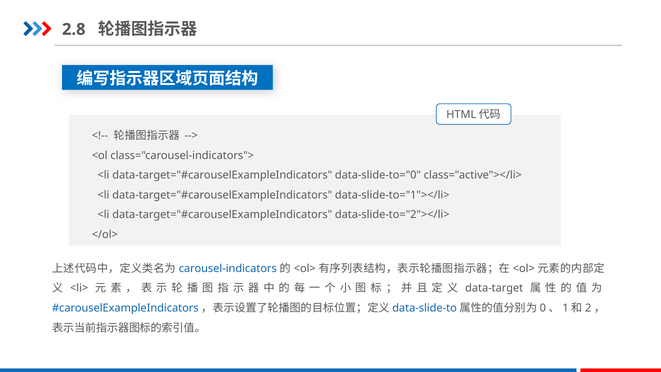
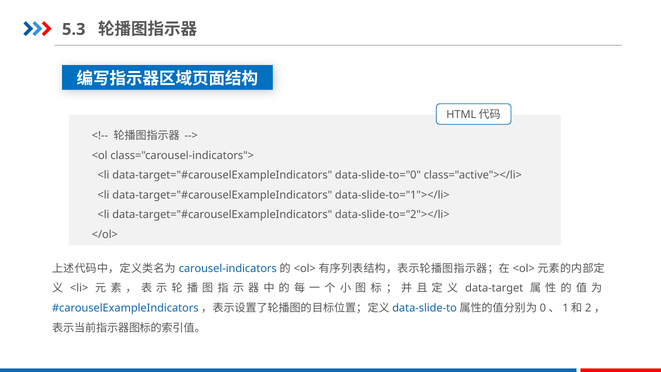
2.8: 2.8 -> 5.3
